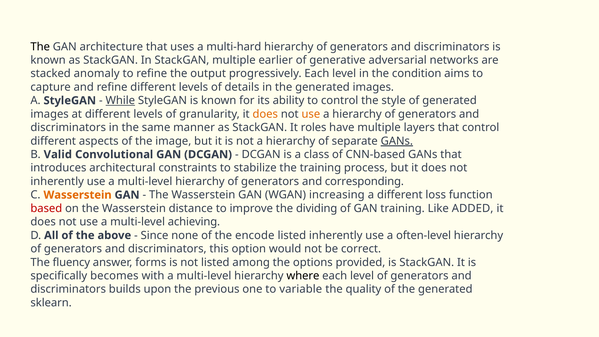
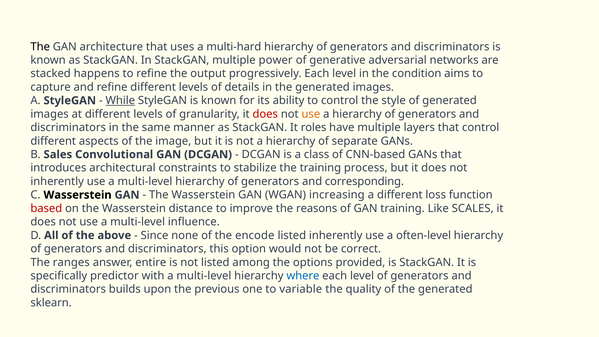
earlier: earlier -> power
anomaly: anomaly -> happens
does at (265, 114) colour: orange -> red
GANs at (397, 141) underline: present -> none
Valid: Valid -> Sales
Wasserstein at (78, 195) colour: orange -> black
dividing: dividing -> reasons
ADDED: ADDED -> SCALES
achieving: achieving -> influence
fluency: fluency -> ranges
forms: forms -> entire
becomes: becomes -> predictor
where colour: black -> blue
